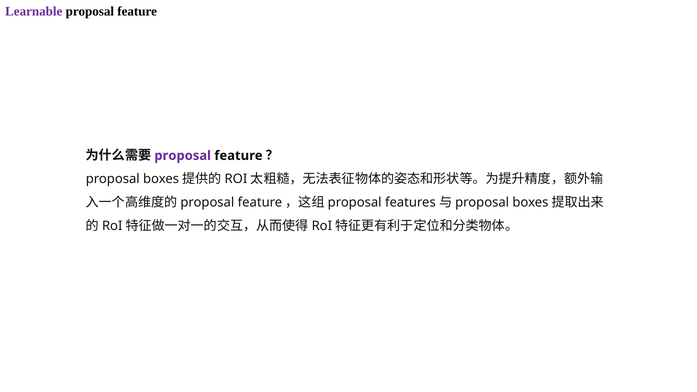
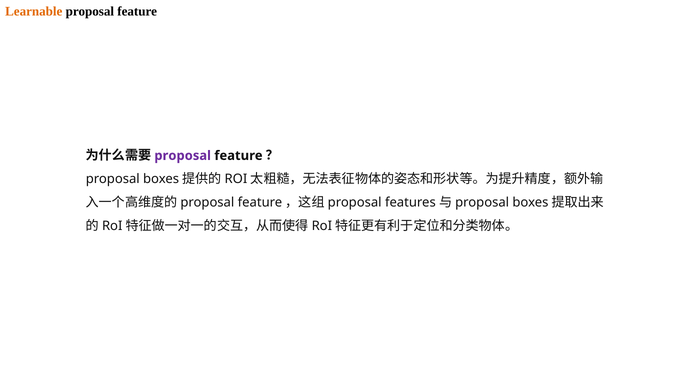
Learnable colour: purple -> orange
